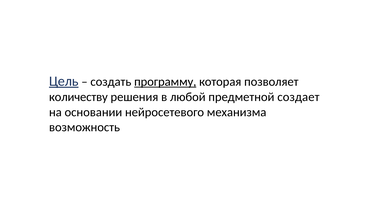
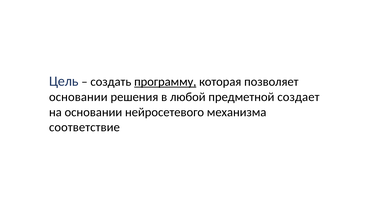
Цель underline: present -> none
количеству at (78, 97): количеству -> основании
возможность: возможность -> соответствие
